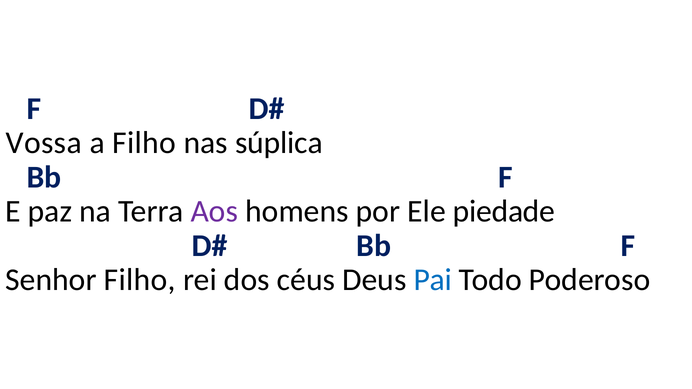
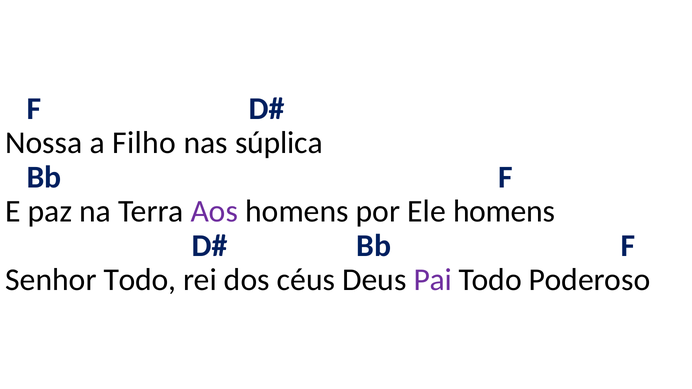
Vossa: Vossa -> Nossa
Ele piedade: piedade -> homens
Senhor Filho: Filho -> Todo
Pai colour: blue -> purple
